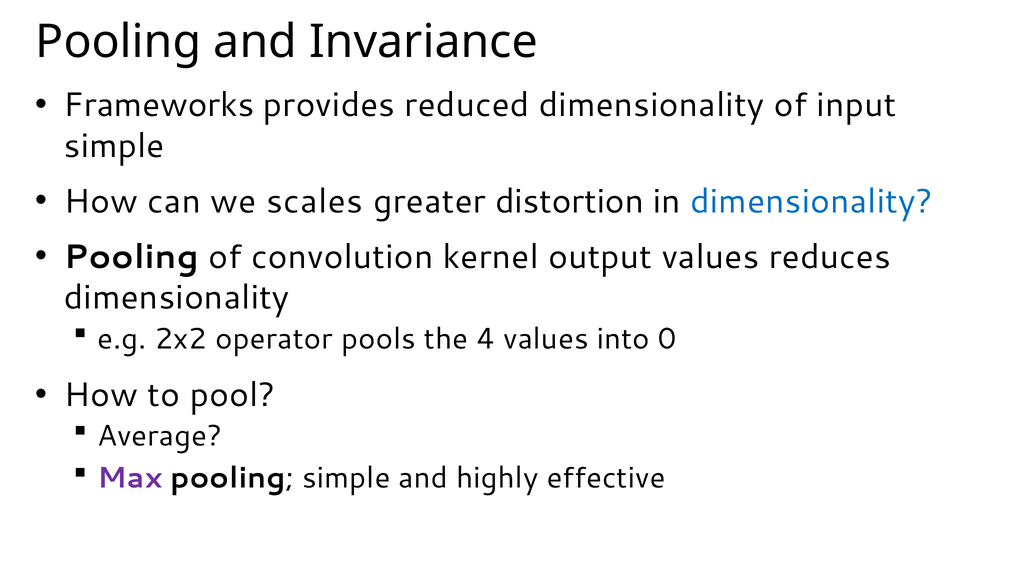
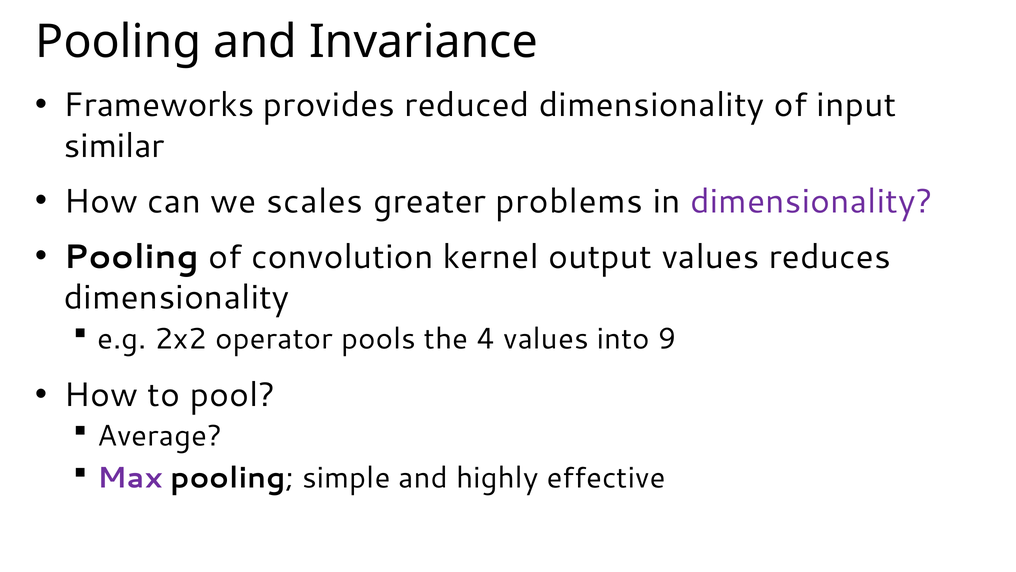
simple at (114, 146): simple -> similar
distortion: distortion -> problems
dimensionality at (812, 201) colour: blue -> purple
0: 0 -> 9
